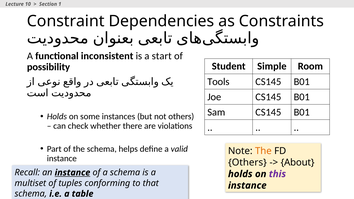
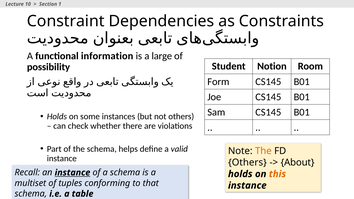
inconsistent: inconsistent -> information
start: start -> large
Simple: Simple -> Notion
Tools: Tools -> Form
this colour: purple -> orange
